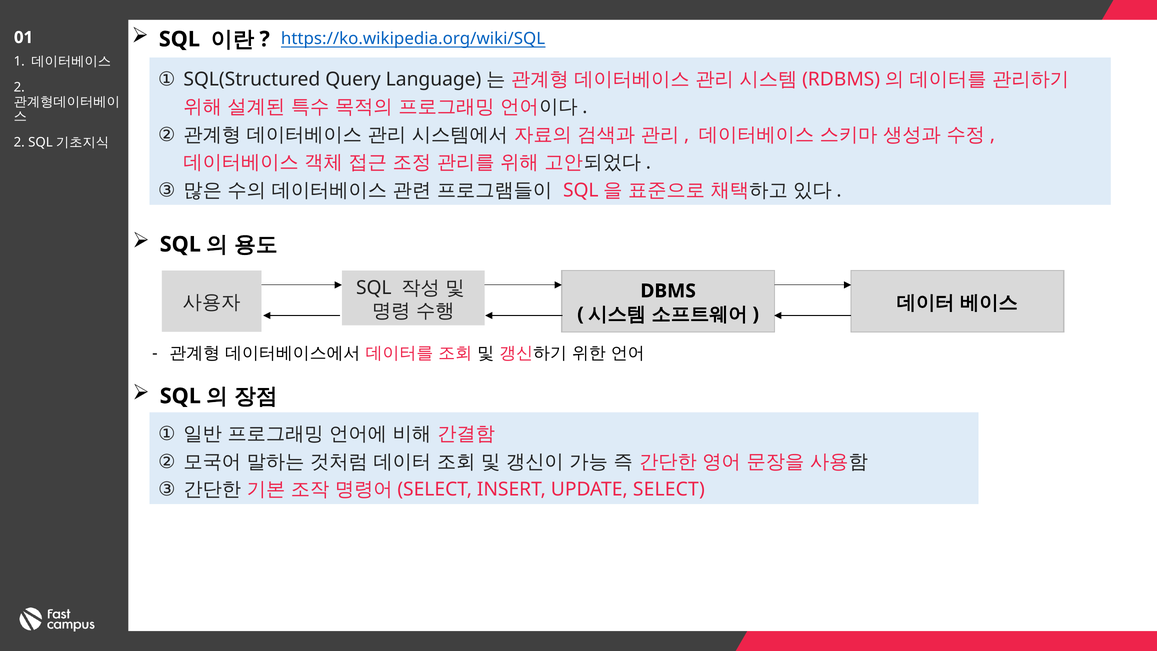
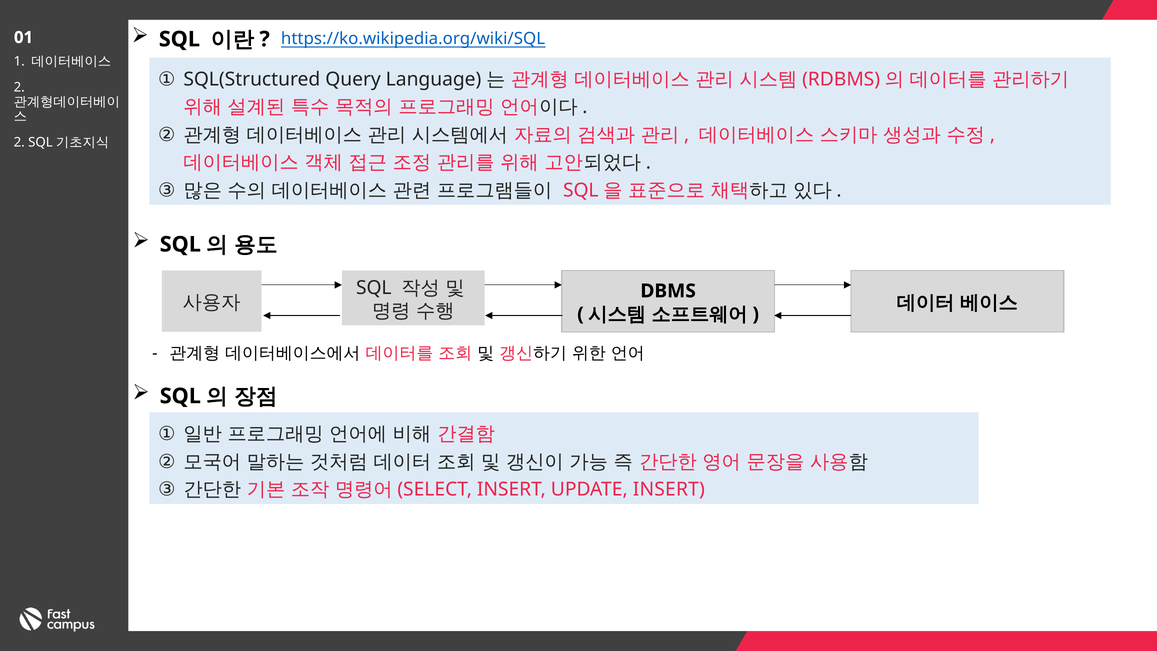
UPDATE SELECT: SELECT -> INSERT
